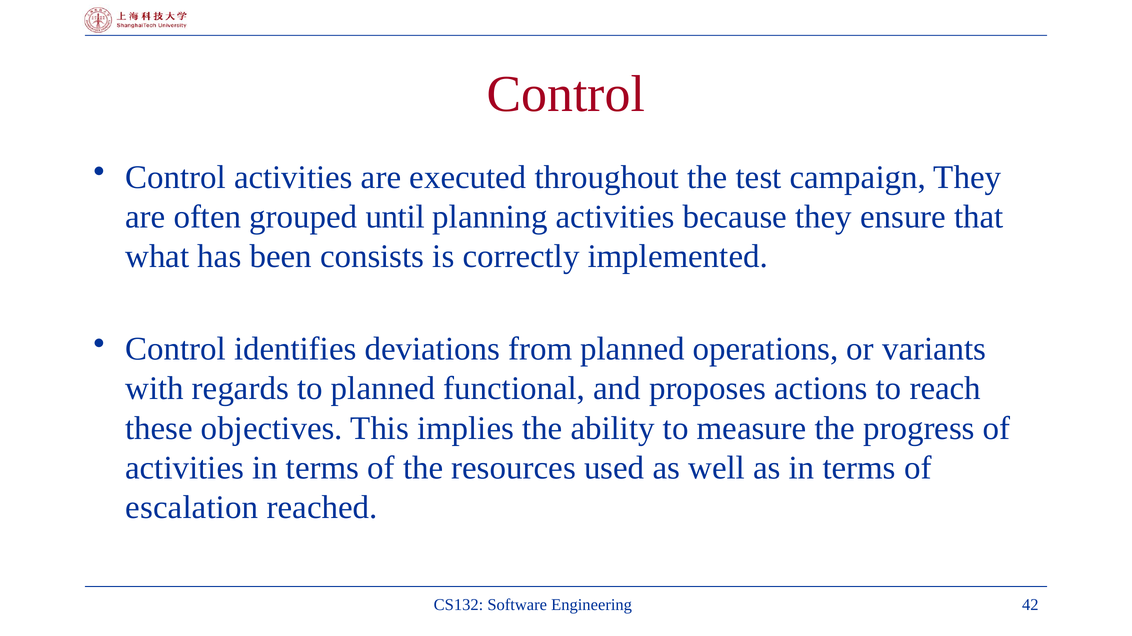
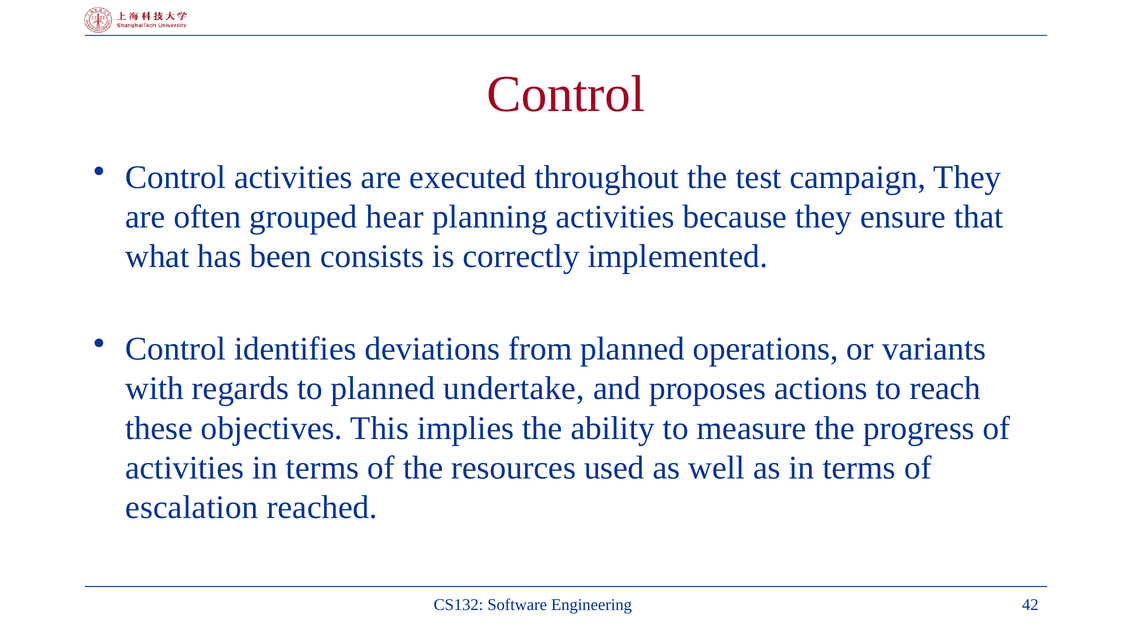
until: until -> hear
functional: functional -> undertake
